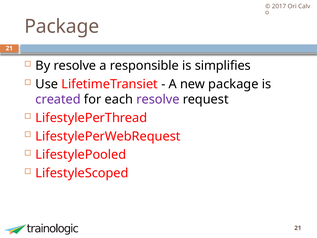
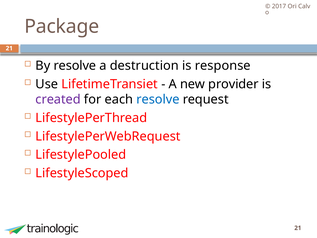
responsible: responsible -> destruction
simplifies: simplifies -> response
new package: package -> provider
resolve at (158, 99) colour: purple -> blue
